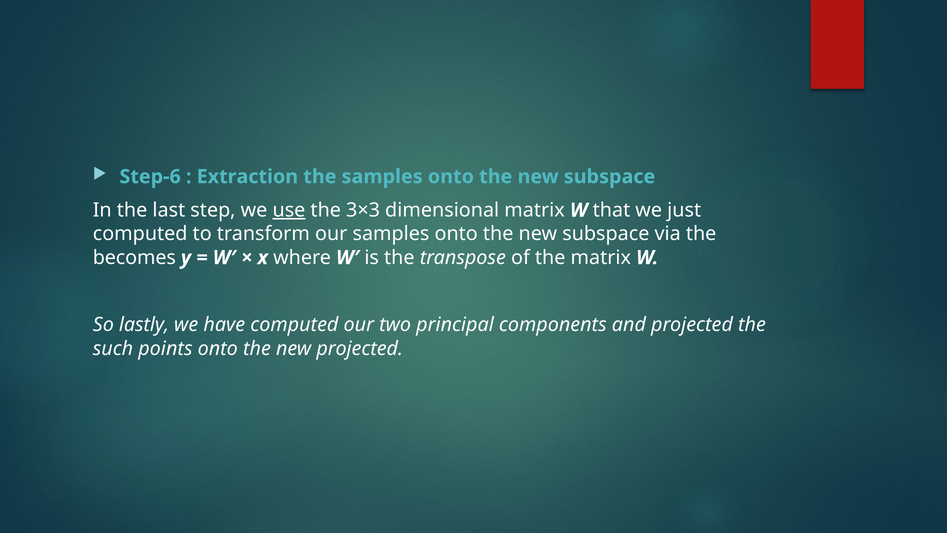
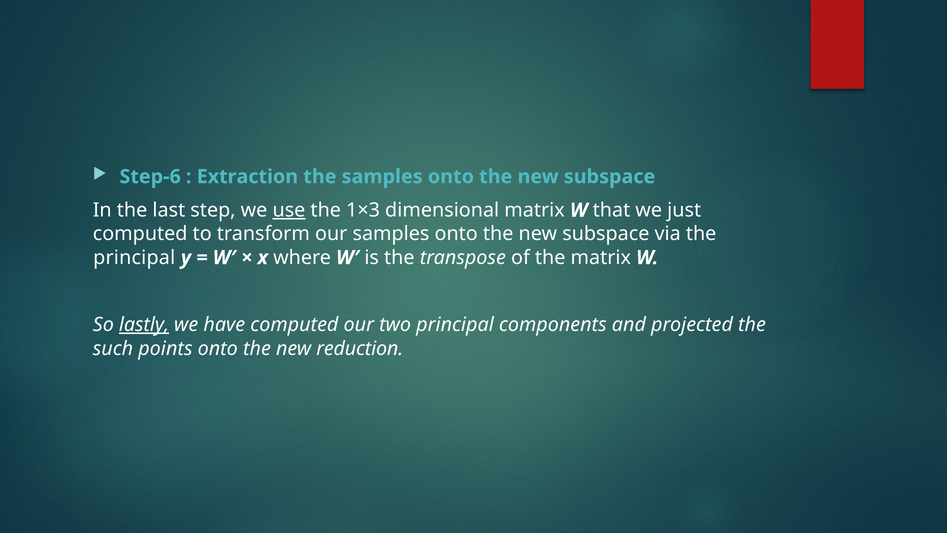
3×3: 3×3 -> 1×3
becomes at (134, 258): becomes -> principal
lastly underline: none -> present
new projected: projected -> reduction
